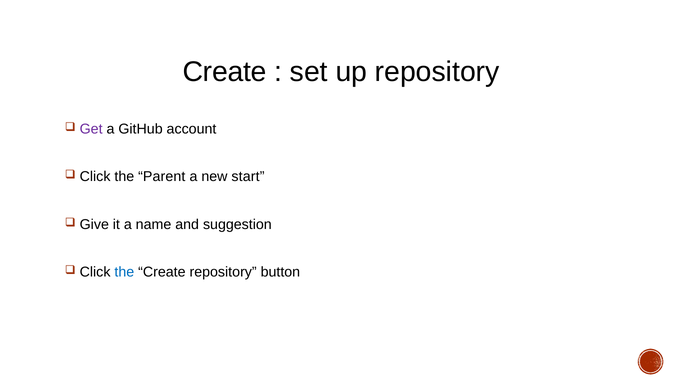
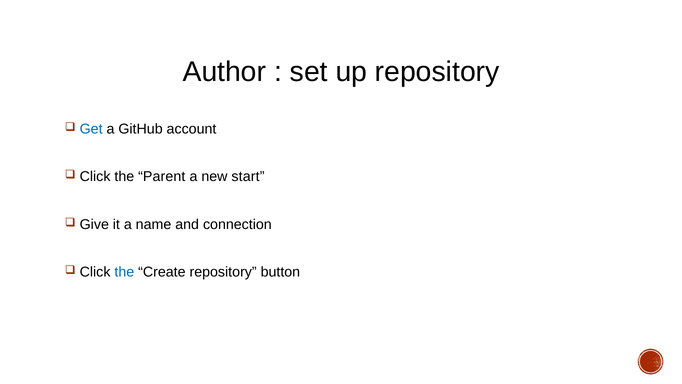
Create at (225, 72): Create -> Author
Get colour: purple -> blue
suggestion: suggestion -> connection
